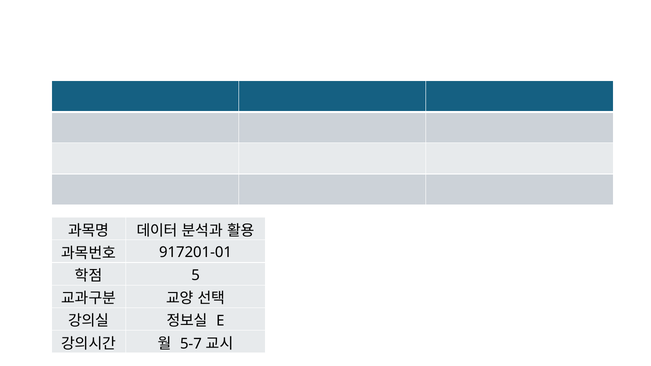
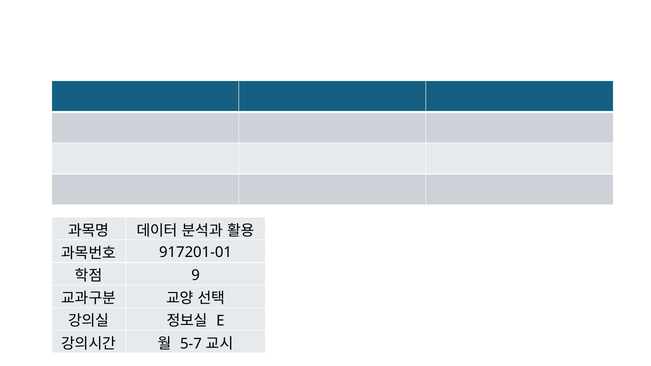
5: 5 -> 9
